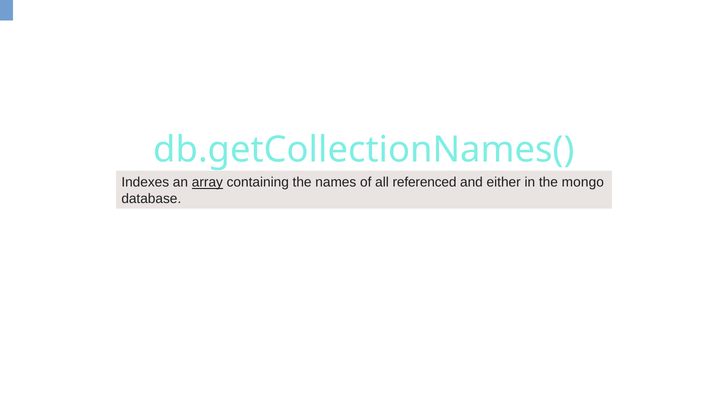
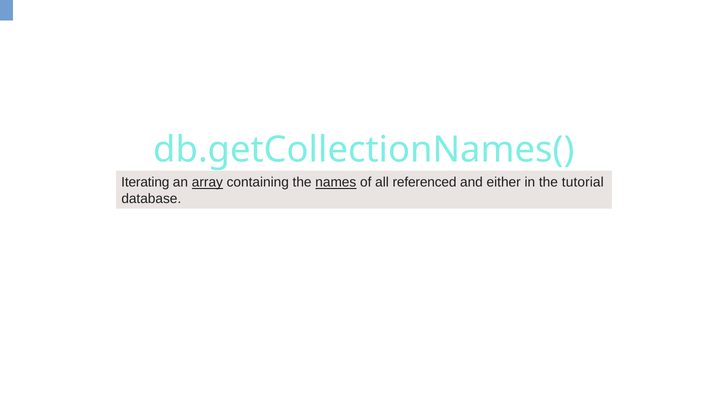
Indexes: Indexes -> Iterating
names underline: none -> present
mongo: mongo -> tutorial
